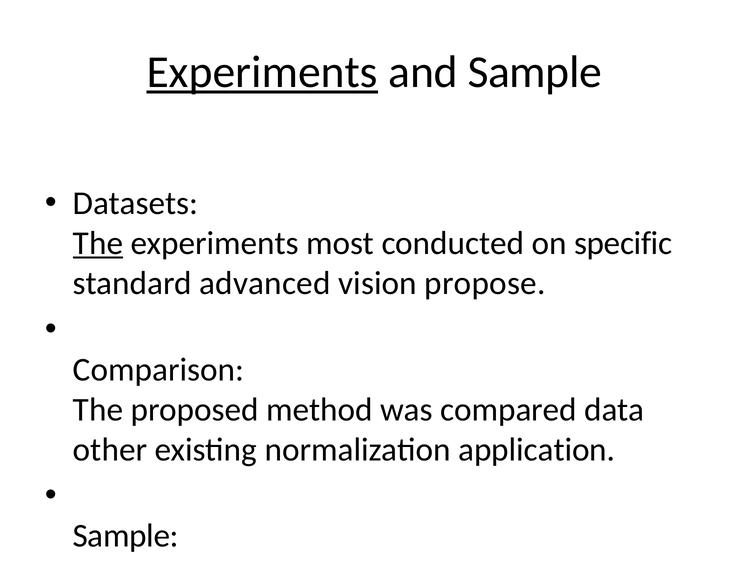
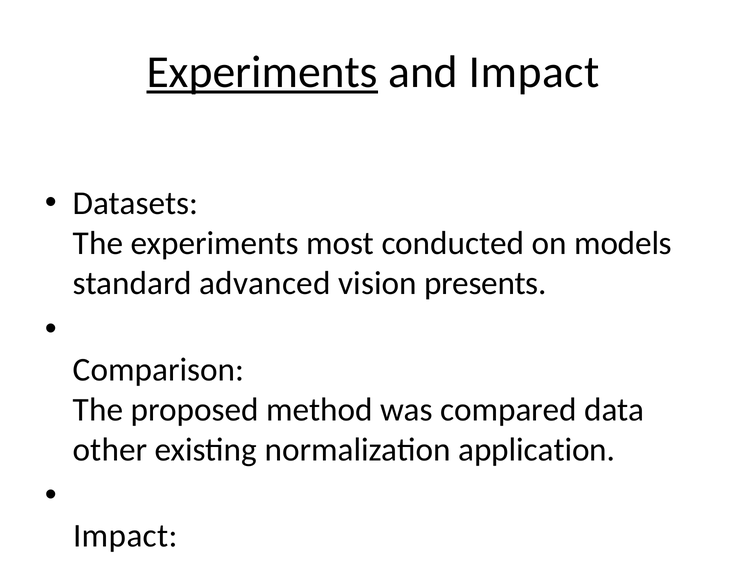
and Sample: Sample -> Impact
The at (98, 243) underline: present -> none
specific: specific -> models
propose: propose -> presents
Sample at (126, 536): Sample -> Impact
